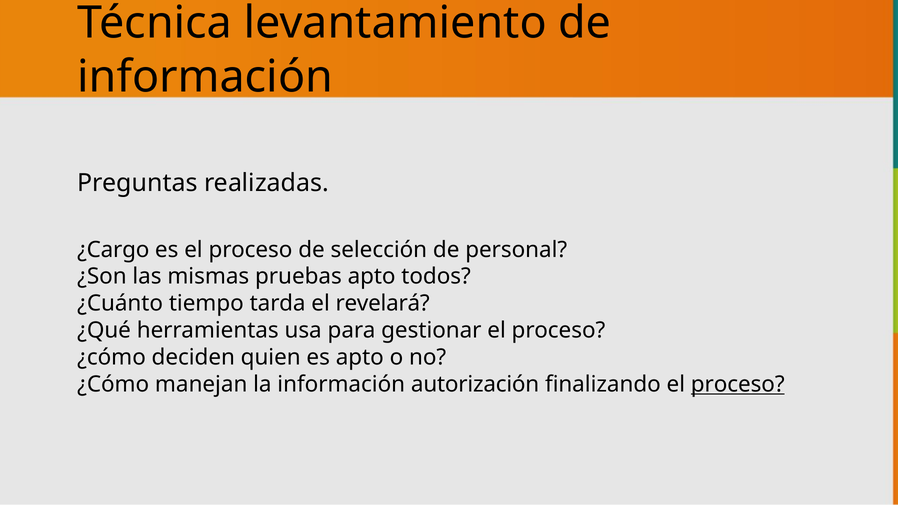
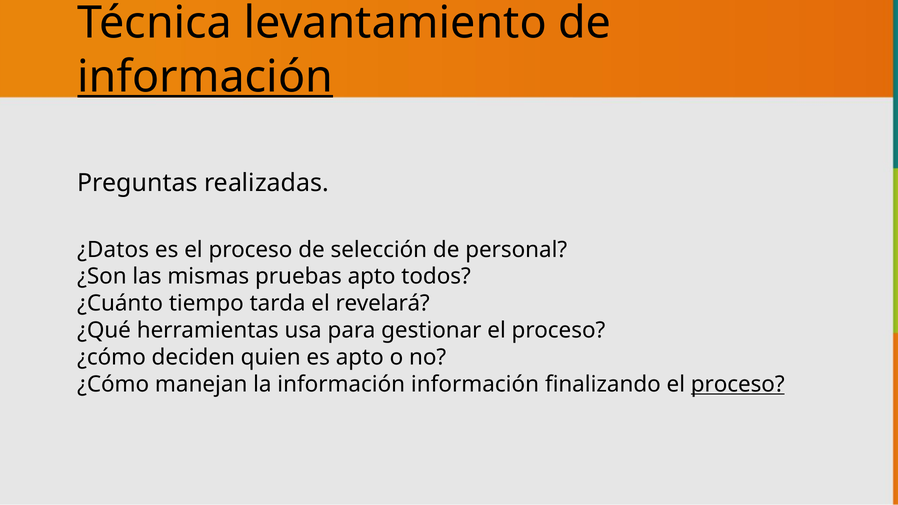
información at (205, 77) underline: none -> present
¿Cargo: ¿Cargo -> ¿Datos
información autorización: autorización -> información
